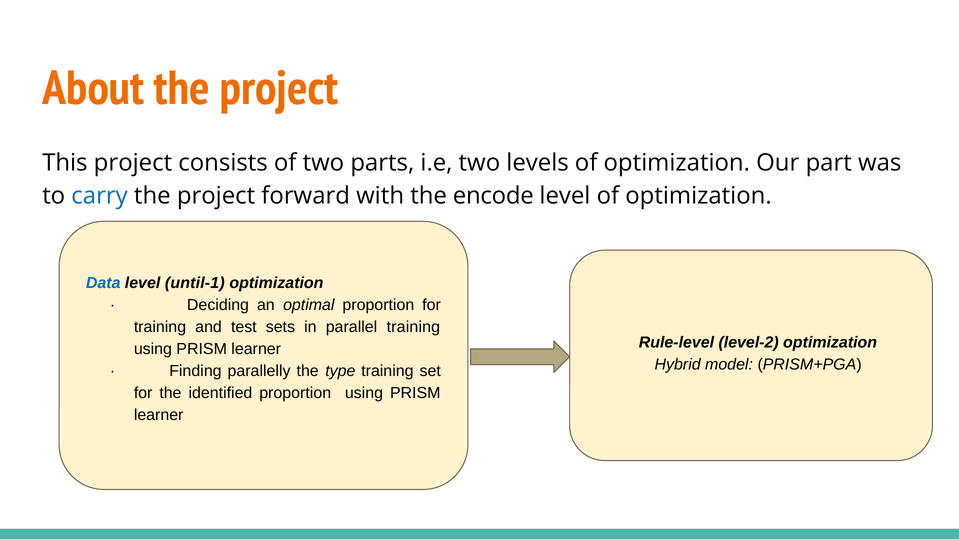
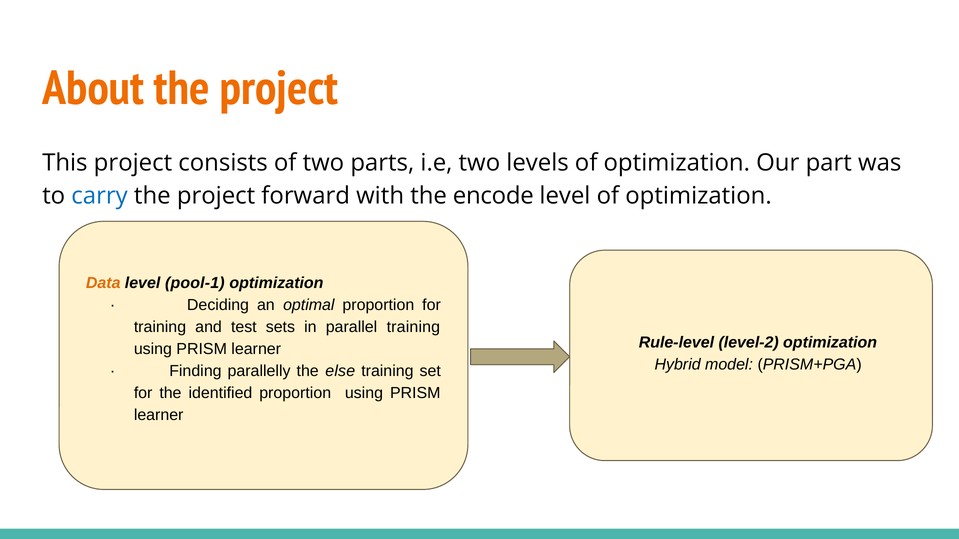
Data colour: blue -> orange
until-1: until-1 -> pool-1
type: type -> else
